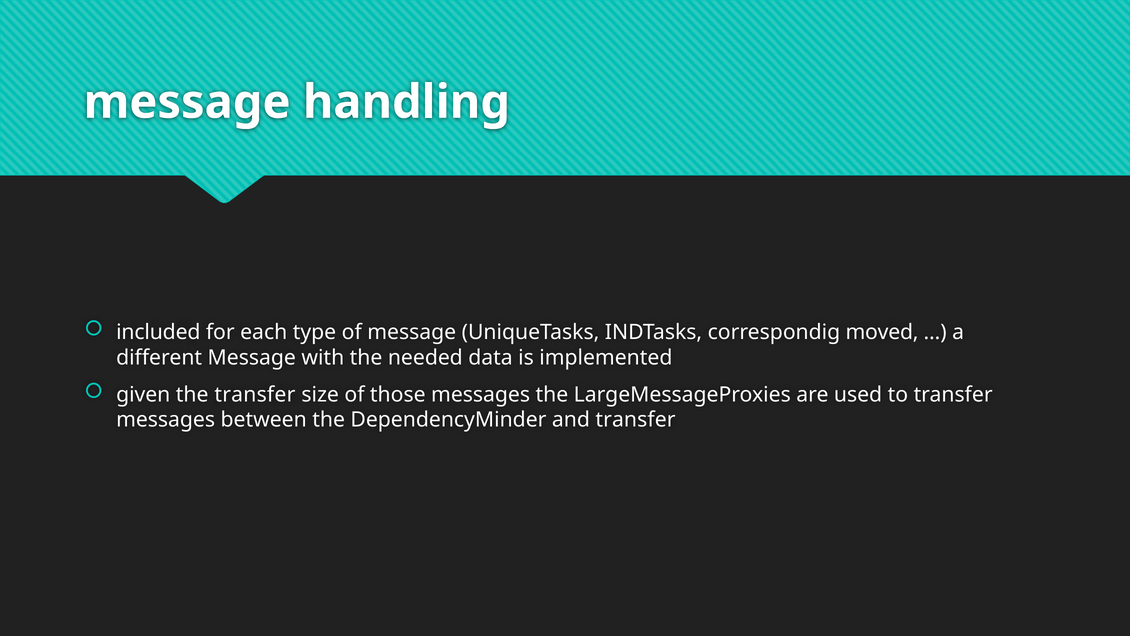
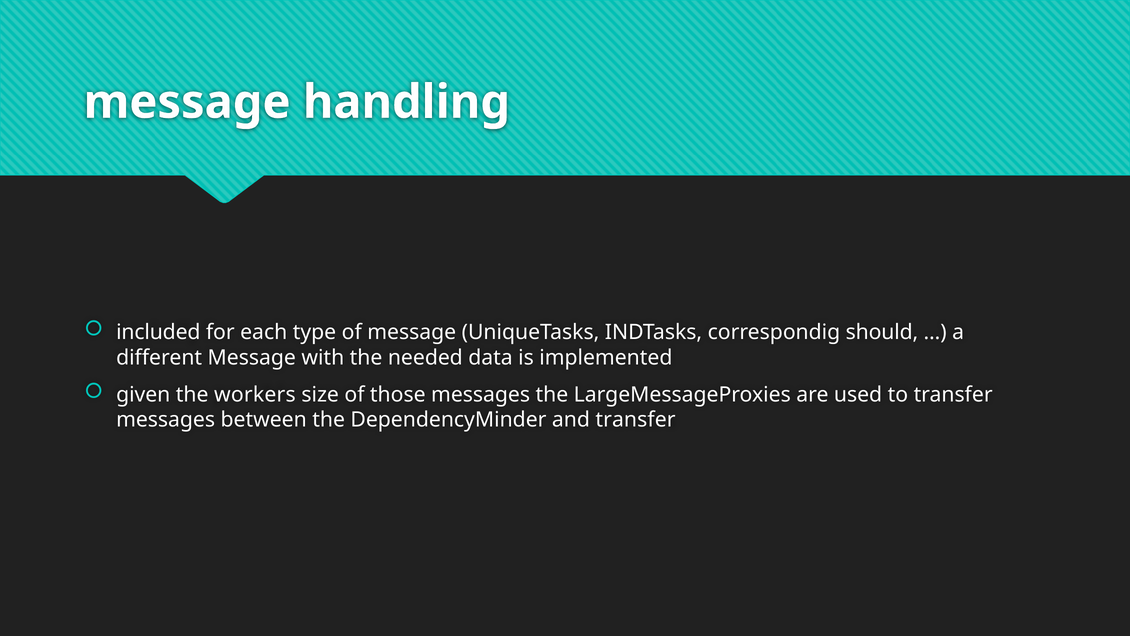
moved: moved -> should
the transfer: transfer -> workers
